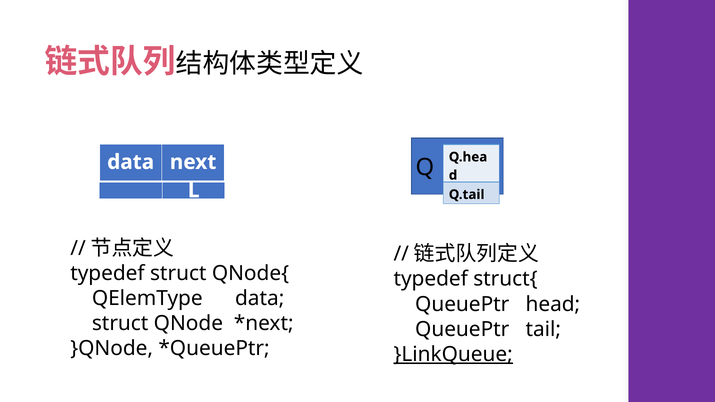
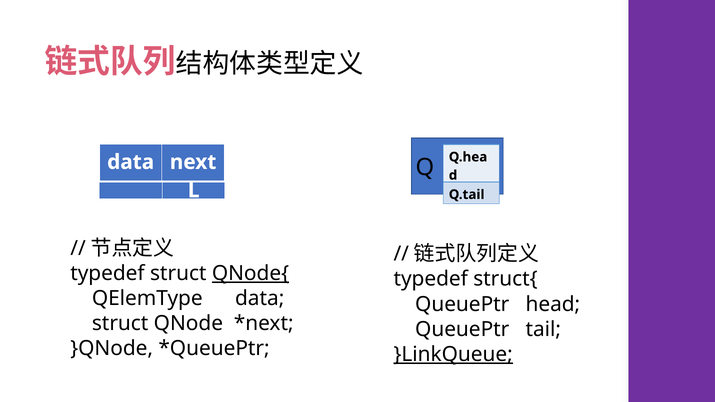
QNode{ underline: none -> present
